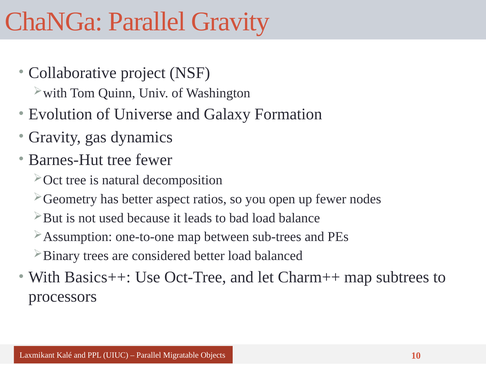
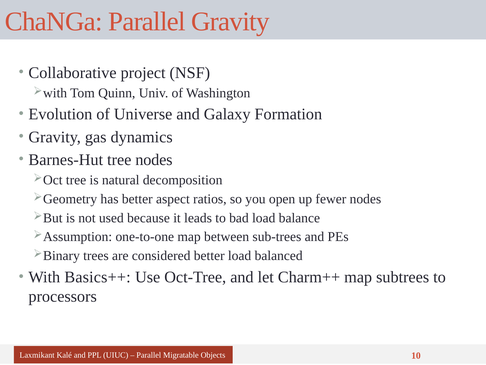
tree fewer: fewer -> nodes
